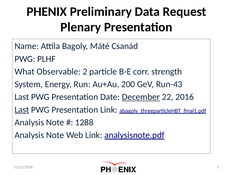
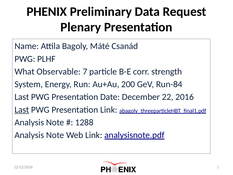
2: 2 -> 7
Run-43: Run-43 -> Run-84
December underline: present -> none
